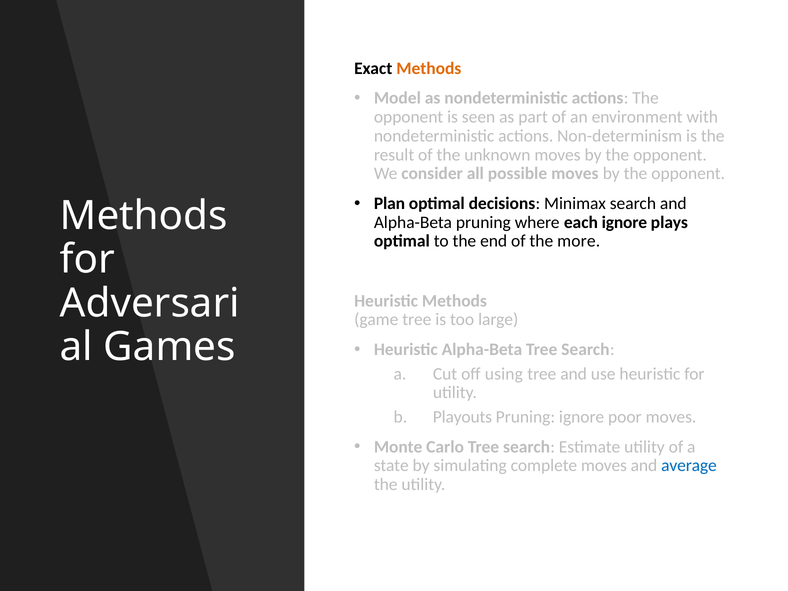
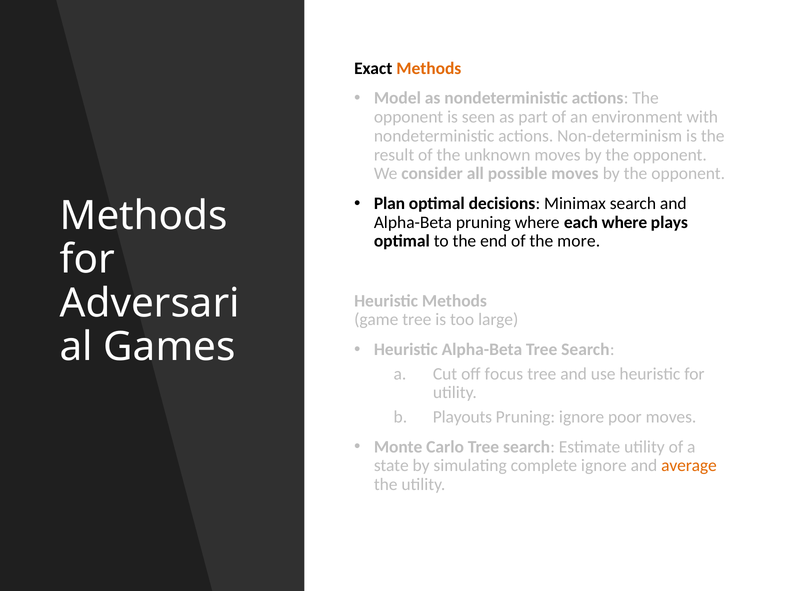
each ignore: ignore -> where
using: using -> focus
complete moves: moves -> ignore
average colour: blue -> orange
